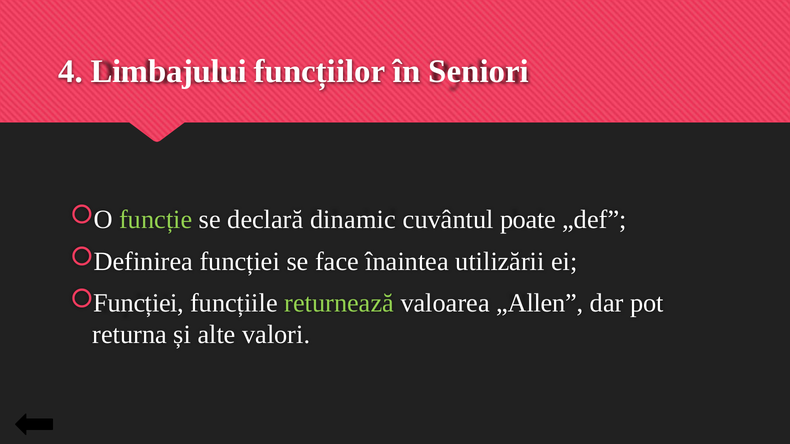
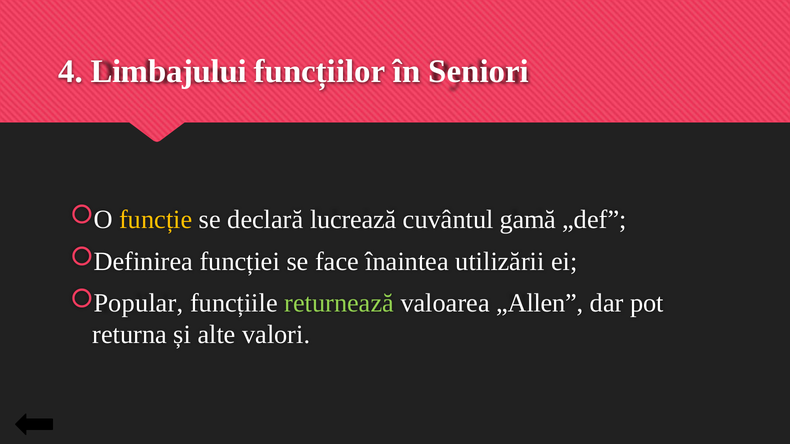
funcție colour: light green -> yellow
dinamic: dinamic -> lucrează
poate: poate -> gamă
Funcției at (139, 303): Funcției -> Popular
